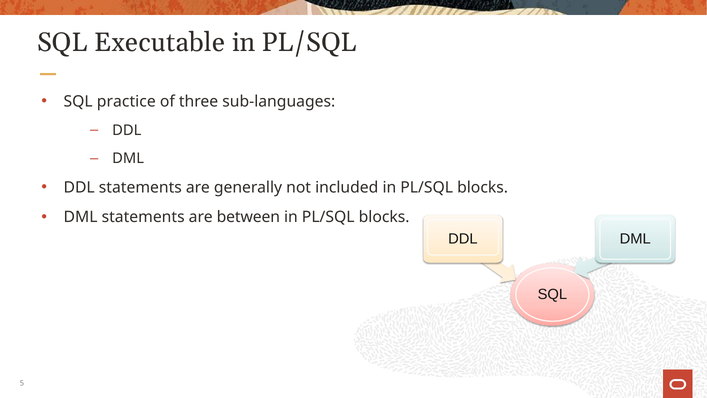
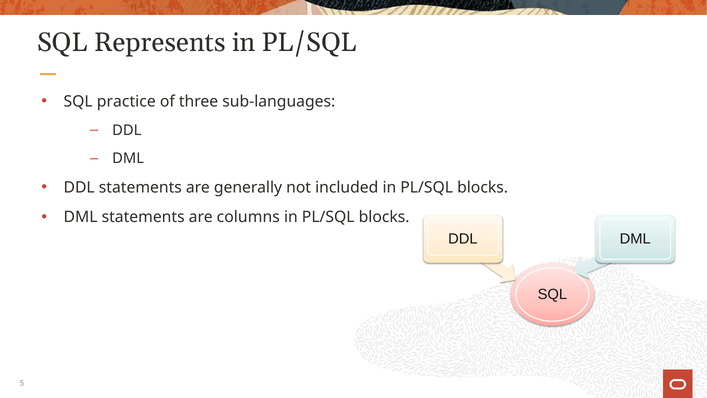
Executable: Executable -> Represents
between: between -> columns
